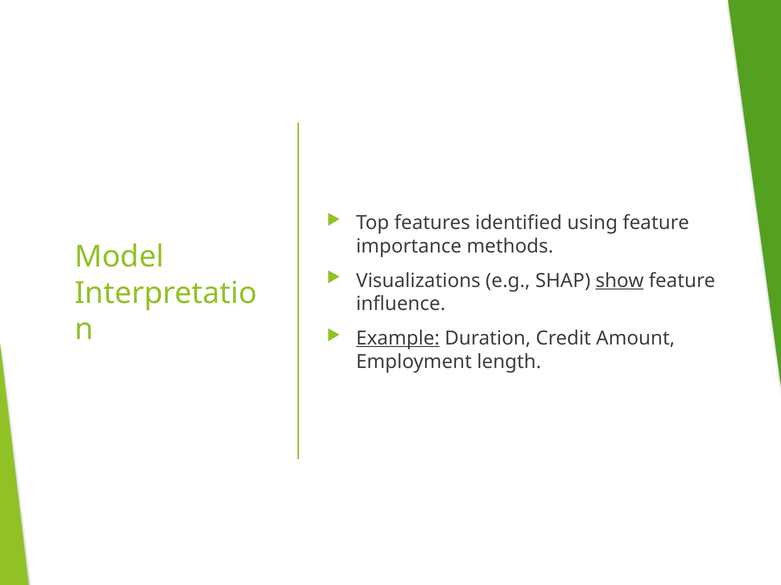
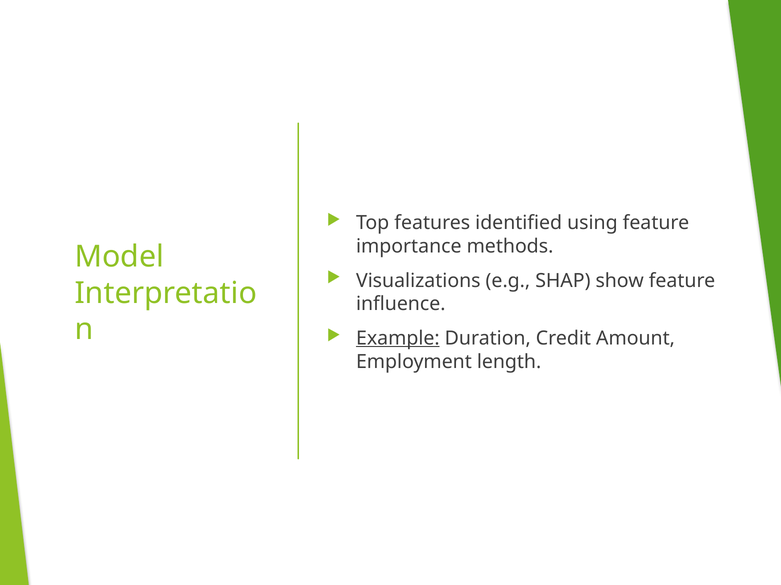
show underline: present -> none
